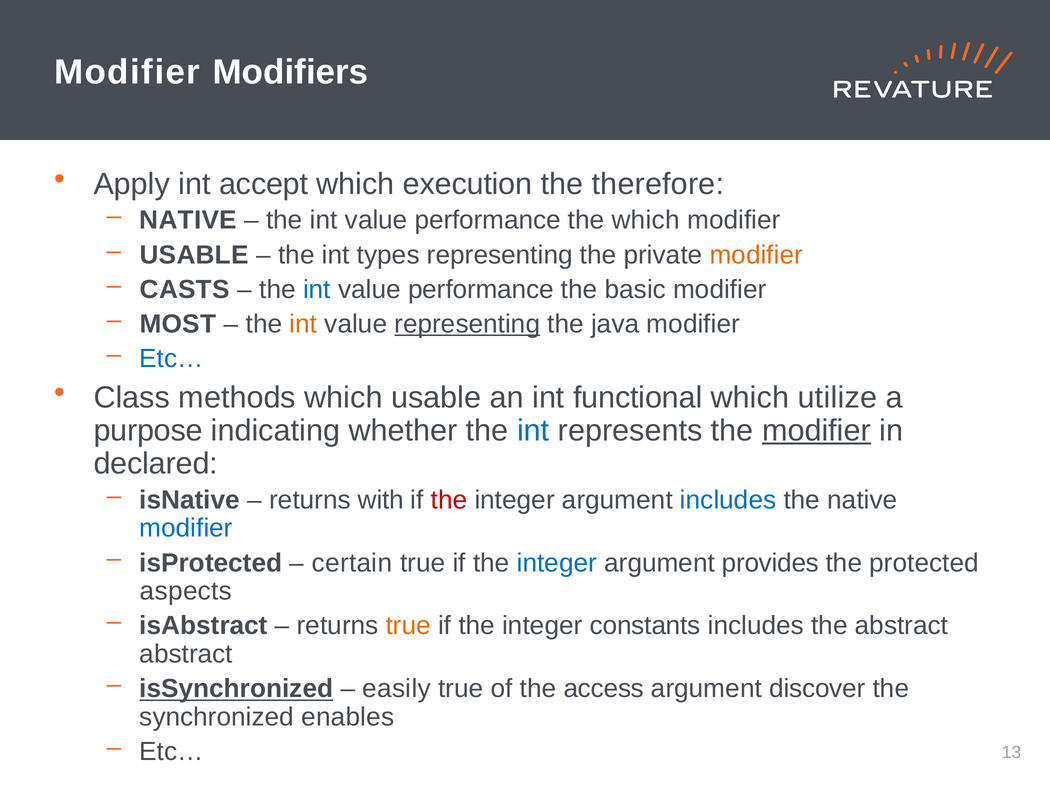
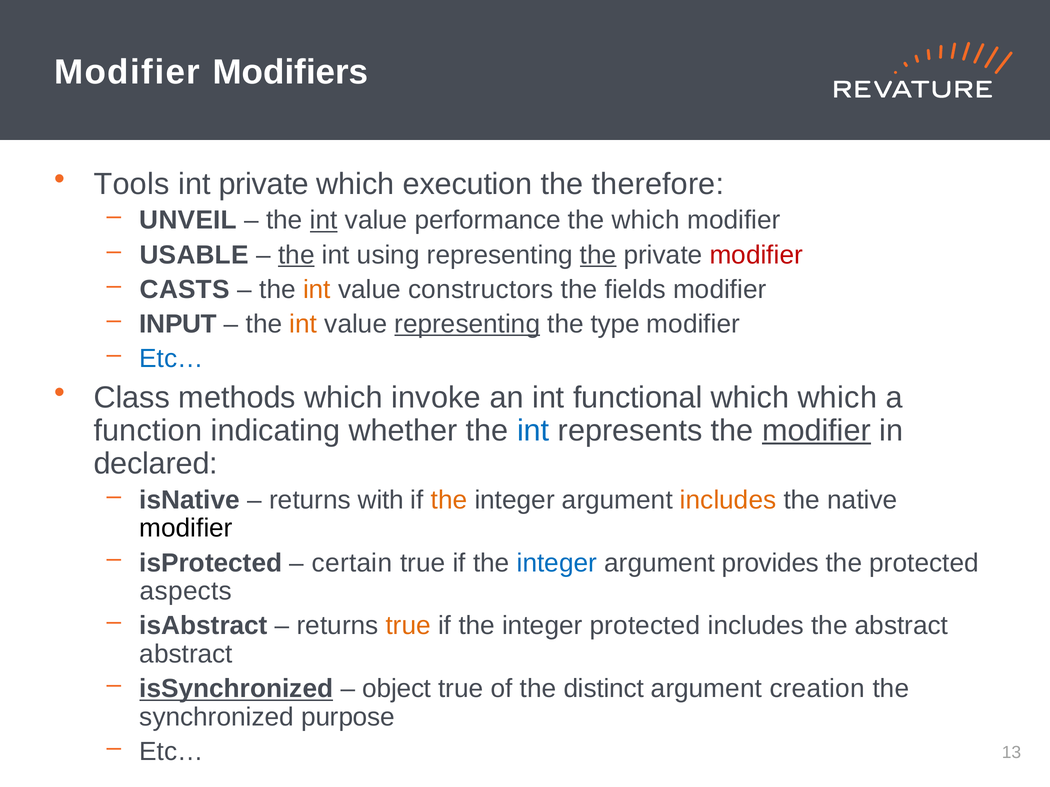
Apply: Apply -> Tools
int accept: accept -> private
NATIVE at (188, 220): NATIVE -> UNVEIL
int at (324, 220) underline: none -> present
the at (296, 255) underline: none -> present
types: types -> using
the at (598, 255) underline: none -> present
modifier at (756, 255) colour: orange -> red
int at (317, 290) colour: blue -> orange
performance at (481, 290): performance -> constructors
basic: basic -> fields
MOST: MOST -> INPUT
java: java -> type
which usable: usable -> invoke
which utilize: utilize -> which
purpose: purpose -> function
the at (449, 500) colour: red -> orange
includes at (728, 500) colour: blue -> orange
modifier at (186, 529) colour: blue -> black
integer constants: constants -> protected
easily: easily -> object
access: access -> distinct
discover: discover -> creation
enables: enables -> purpose
